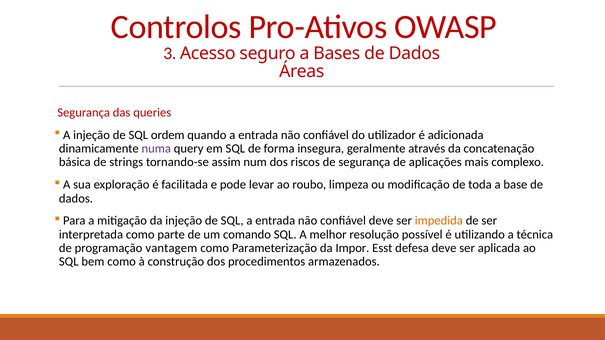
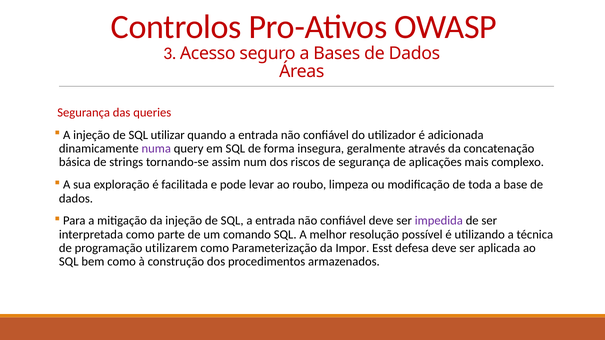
ordem: ordem -> utilizar
impedida colour: orange -> purple
vantagem: vantagem -> utilizarem
